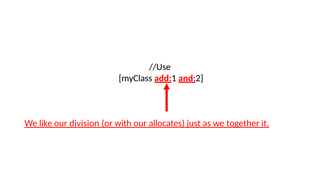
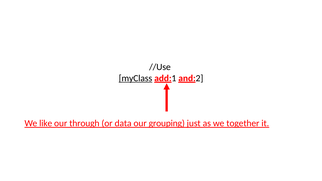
myClass underline: none -> present
division: division -> through
with: with -> data
allocates: allocates -> grouping
